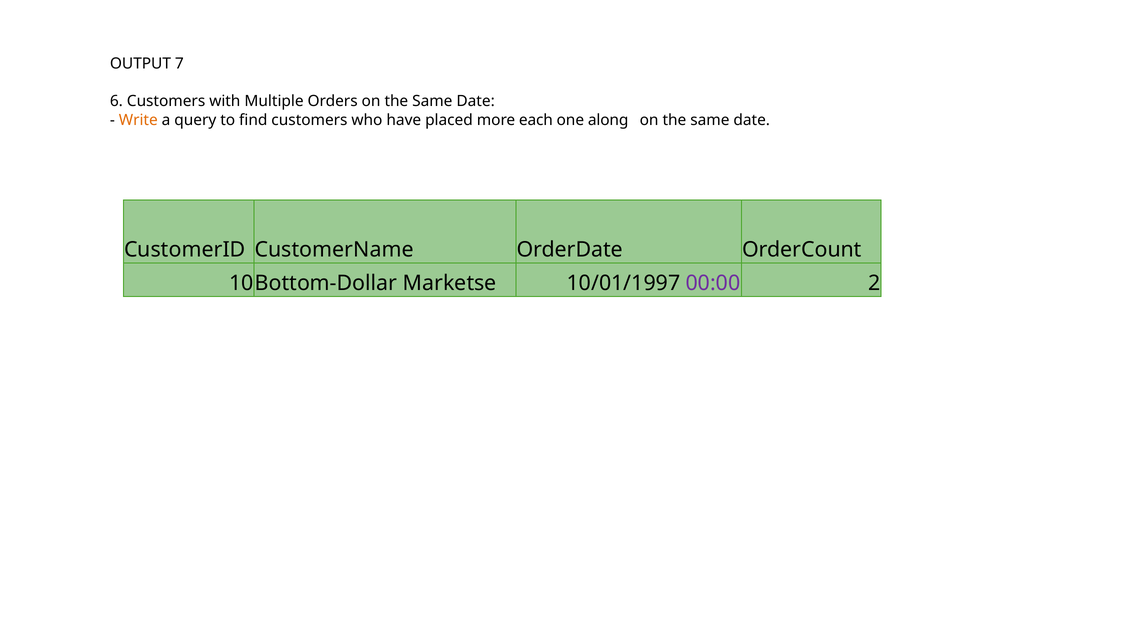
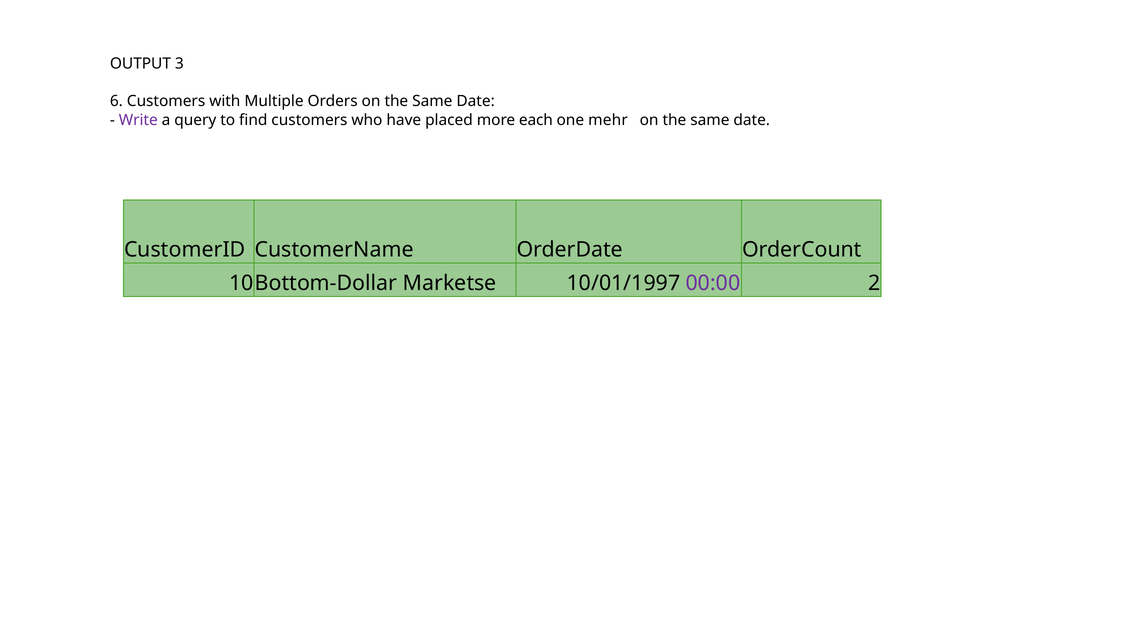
7: 7 -> 3
Write colour: orange -> purple
along: along -> mehr
